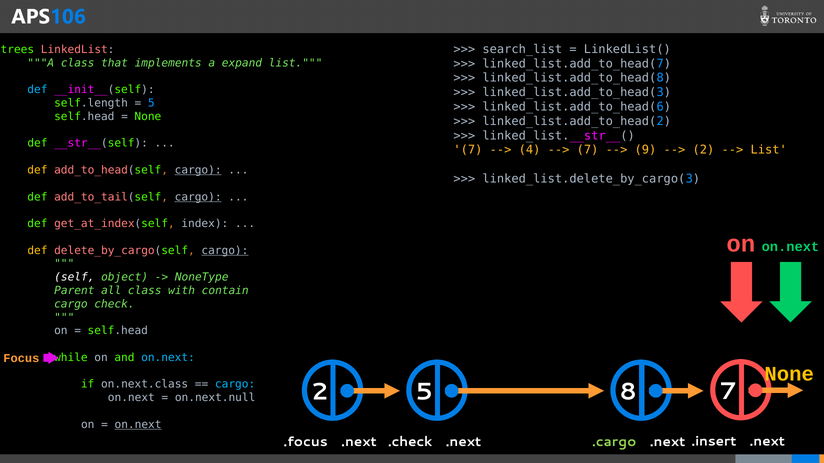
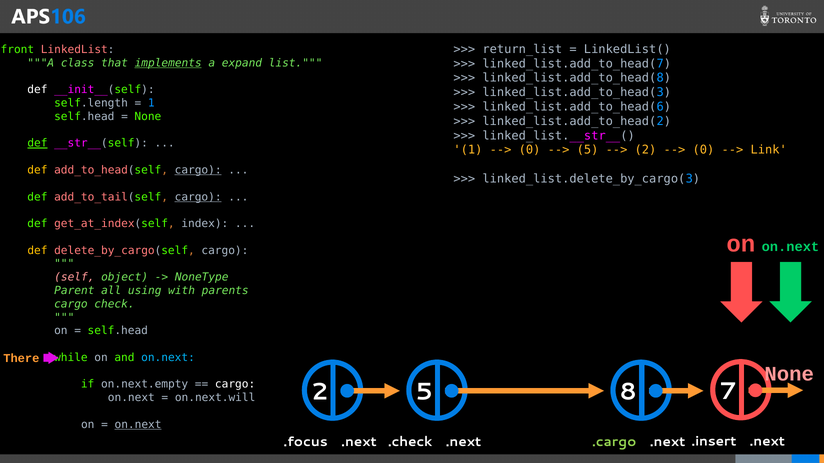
search_list: search_list -> return_list
trees: trees -> front
implements underline: none -> present
def at (37, 90) colour: light blue -> white
5 at (151, 103): 5 -> 1
def at (37, 143) underline: none -> present
7 at (468, 150): 7 -> 1
4 at (530, 150): 4 -> 0
7 at (588, 150): 7 -> 5
9 at (645, 150): 9 -> 2
2 at (703, 150): 2 -> 0
List at (769, 150): List -> Link
cargo at (225, 251) underline: present -> none
self colour: white -> pink
all class: class -> using
contain: contain -> parents
Focus: Focus -> There
None at (789, 374) colour: yellow -> pink
on.next.class: on.next.class -> on.next.empty
cargo at (235, 385) colour: light blue -> white
on.next.null: on.next.null -> on.next.will
